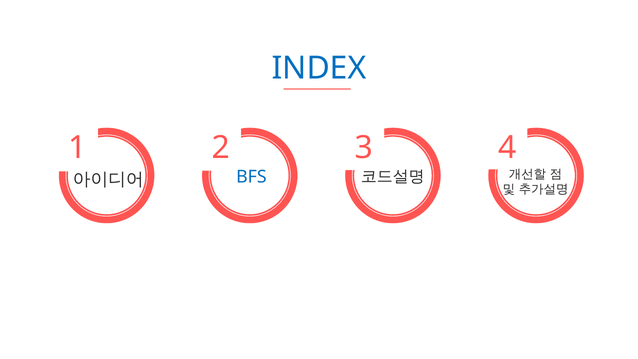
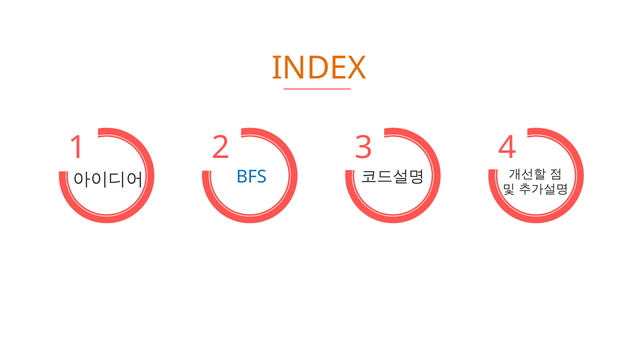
INDEX colour: blue -> orange
